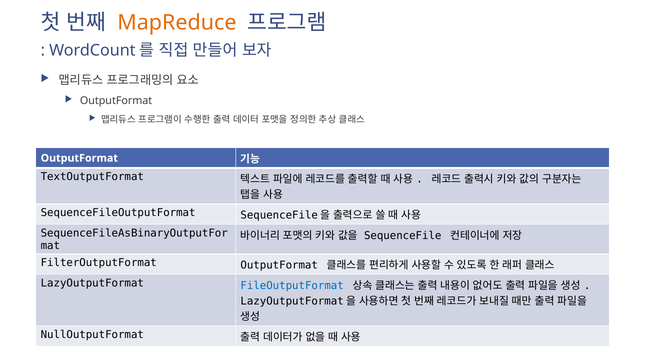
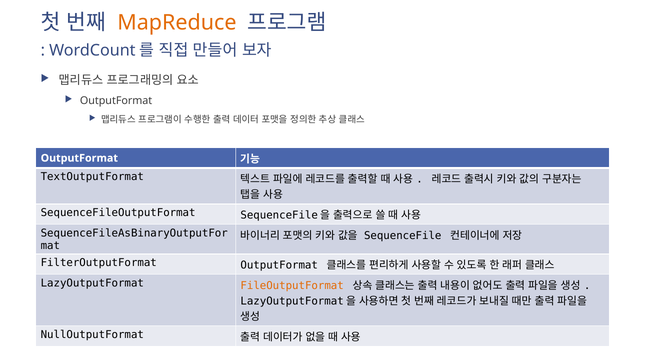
FileOutputFormat colour: blue -> orange
